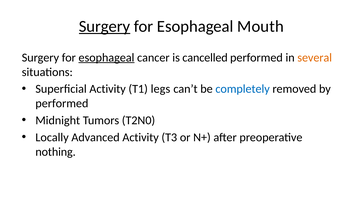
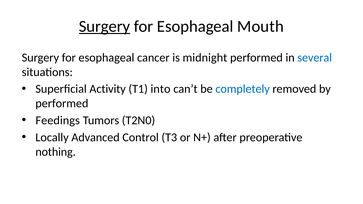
esophageal at (106, 58) underline: present -> none
cancelled: cancelled -> midnight
several colour: orange -> blue
legs: legs -> into
Midnight: Midnight -> Feedings
Advanced Activity: Activity -> Control
